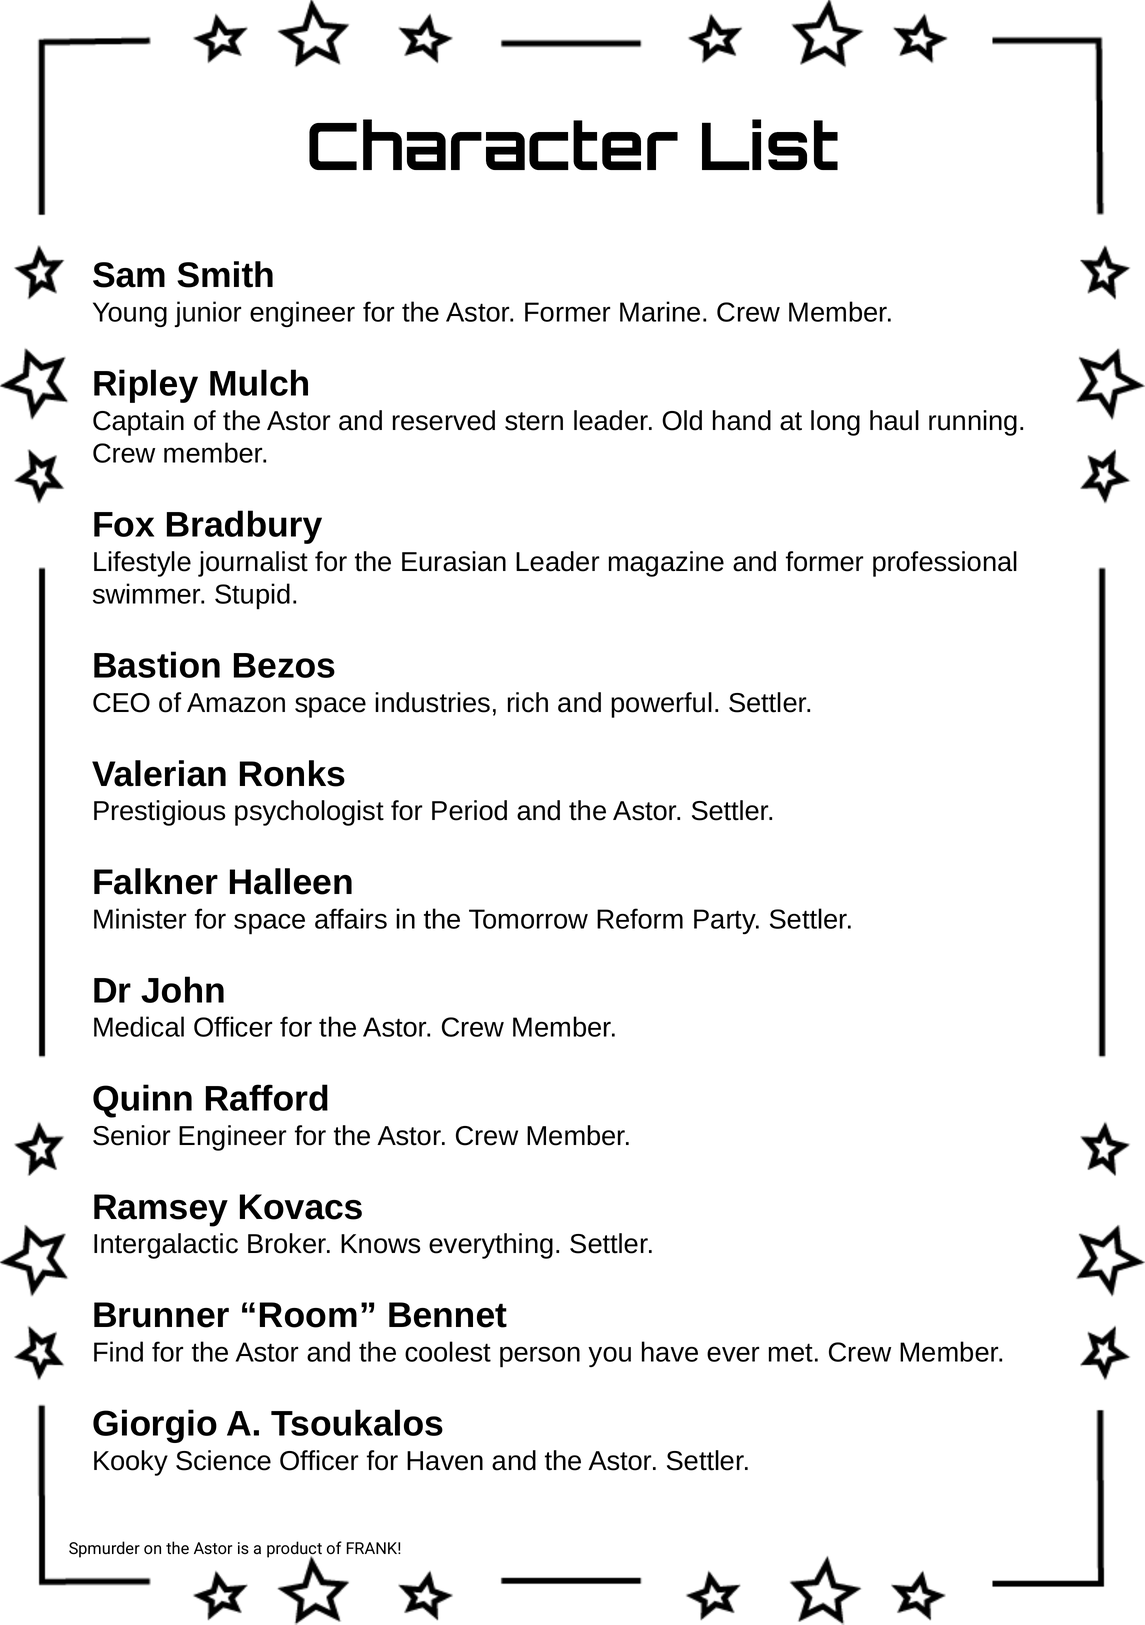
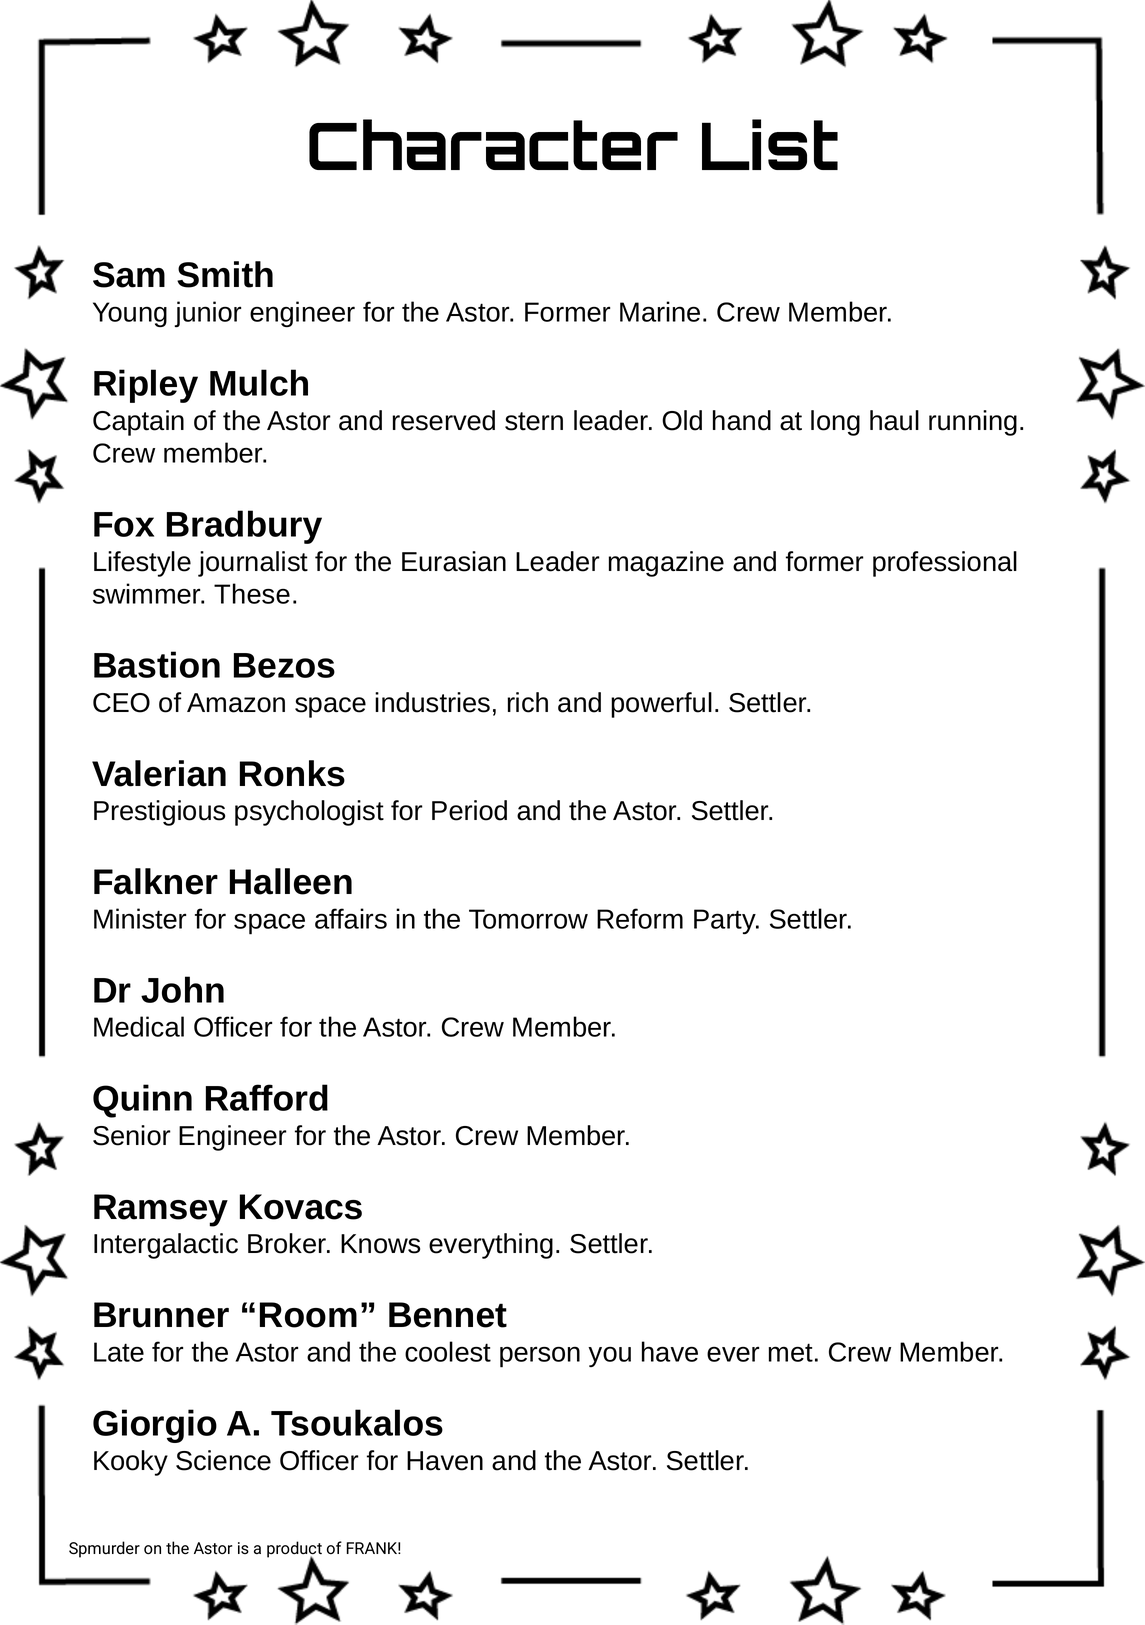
Stupid: Stupid -> These
Find: Find -> Late
